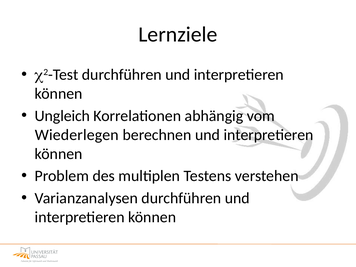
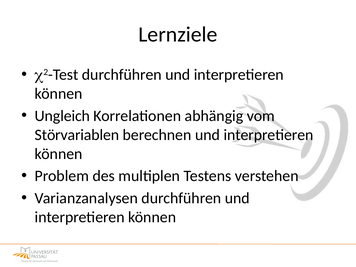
Wiederlegen: Wiederlegen -> Störvariablen
